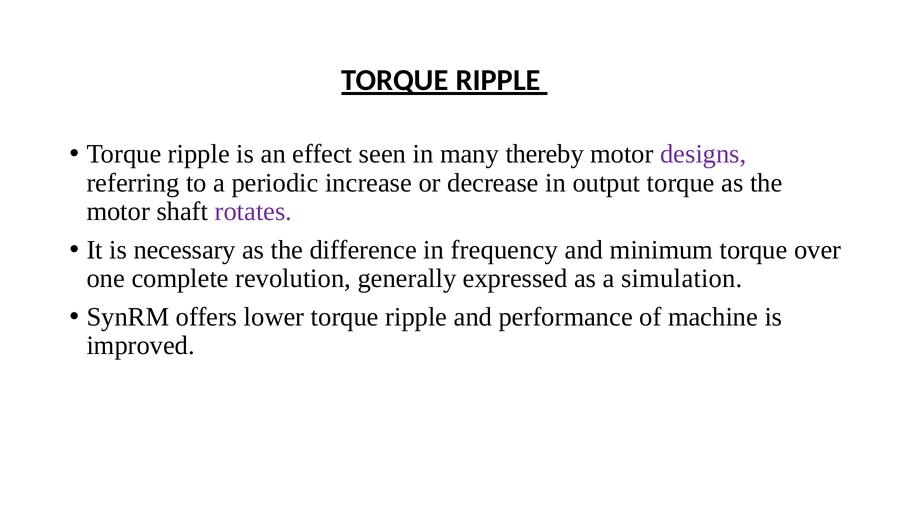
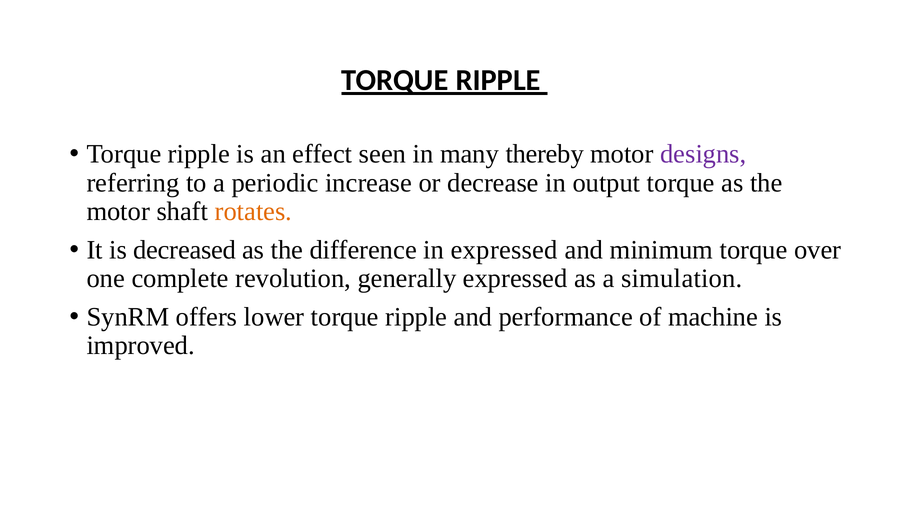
rotates colour: purple -> orange
necessary: necessary -> decreased
in frequency: frequency -> expressed
